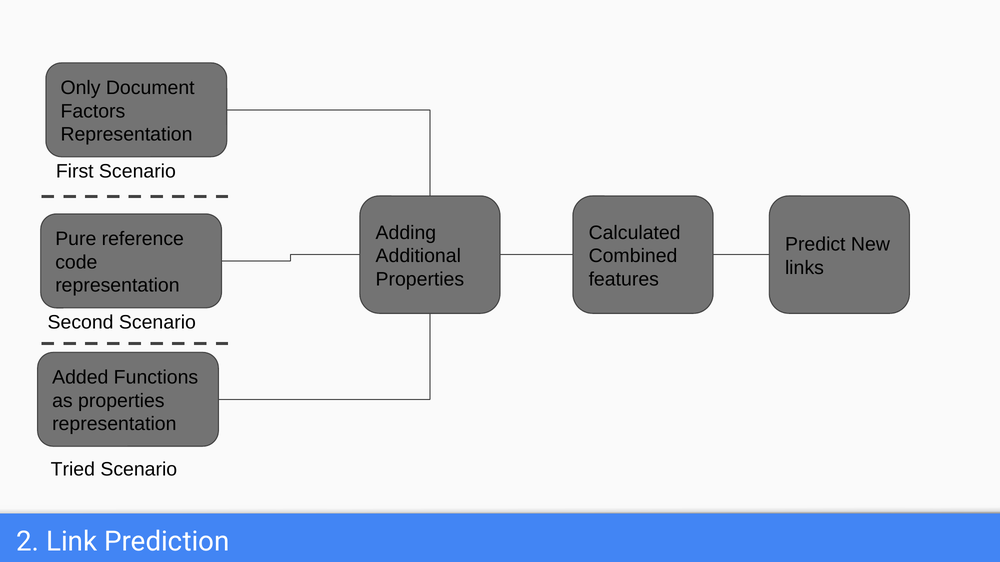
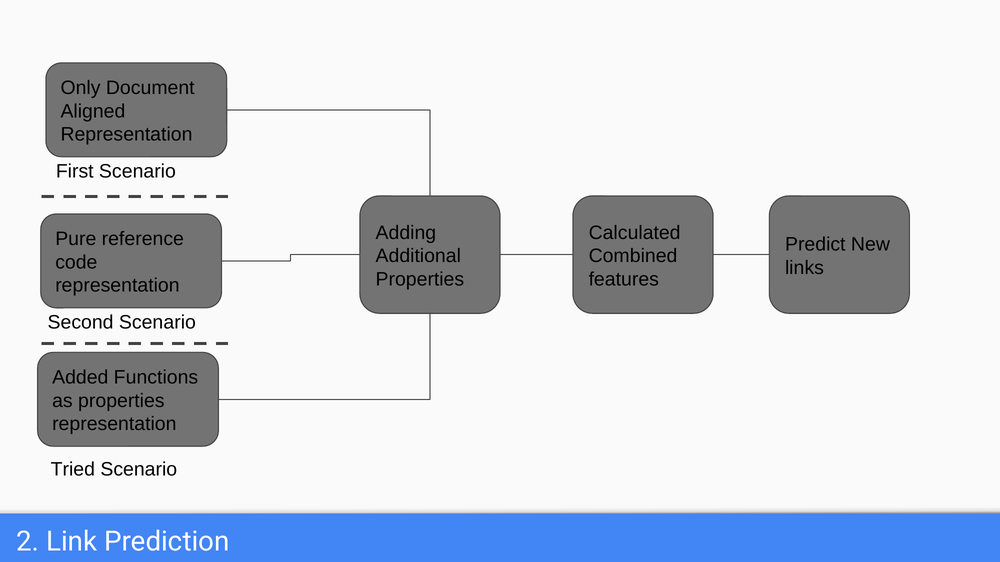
Factors: Factors -> Aligned
